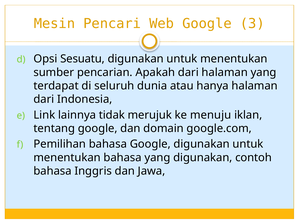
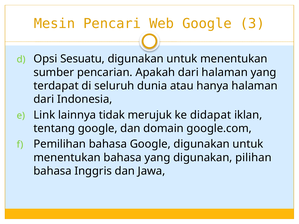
menuju: menuju -> didapat
contoh: contoh -> pilihan
